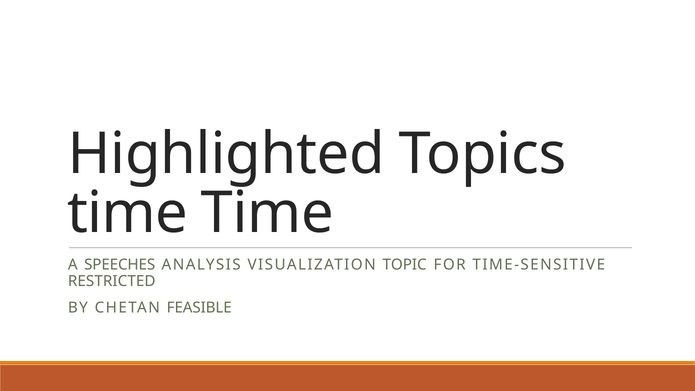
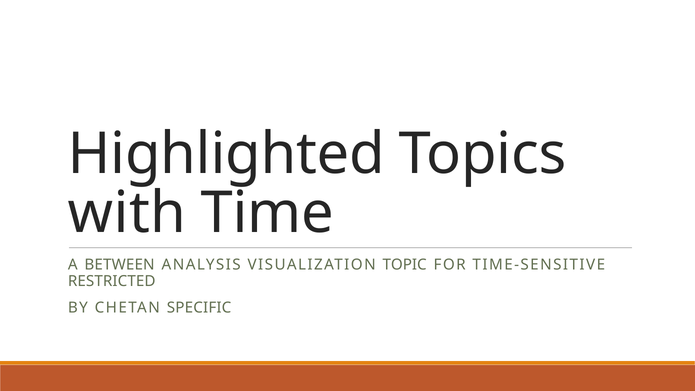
time at (127, 213): time -> with
SPEECHES: SPEECHES -> BETWEEN
FEASIBLE: FEASIBLE -> SPECIFIC
